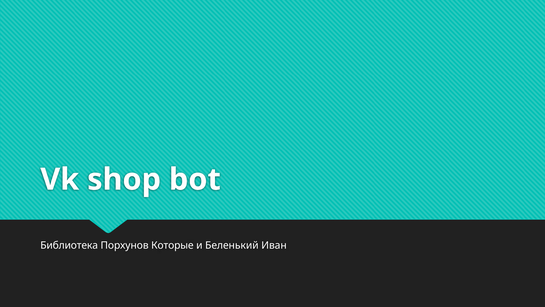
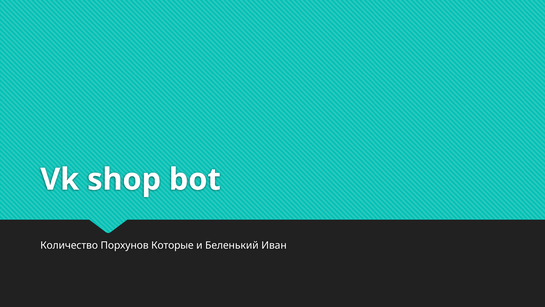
Библиотека: Библиотека -> Количество
